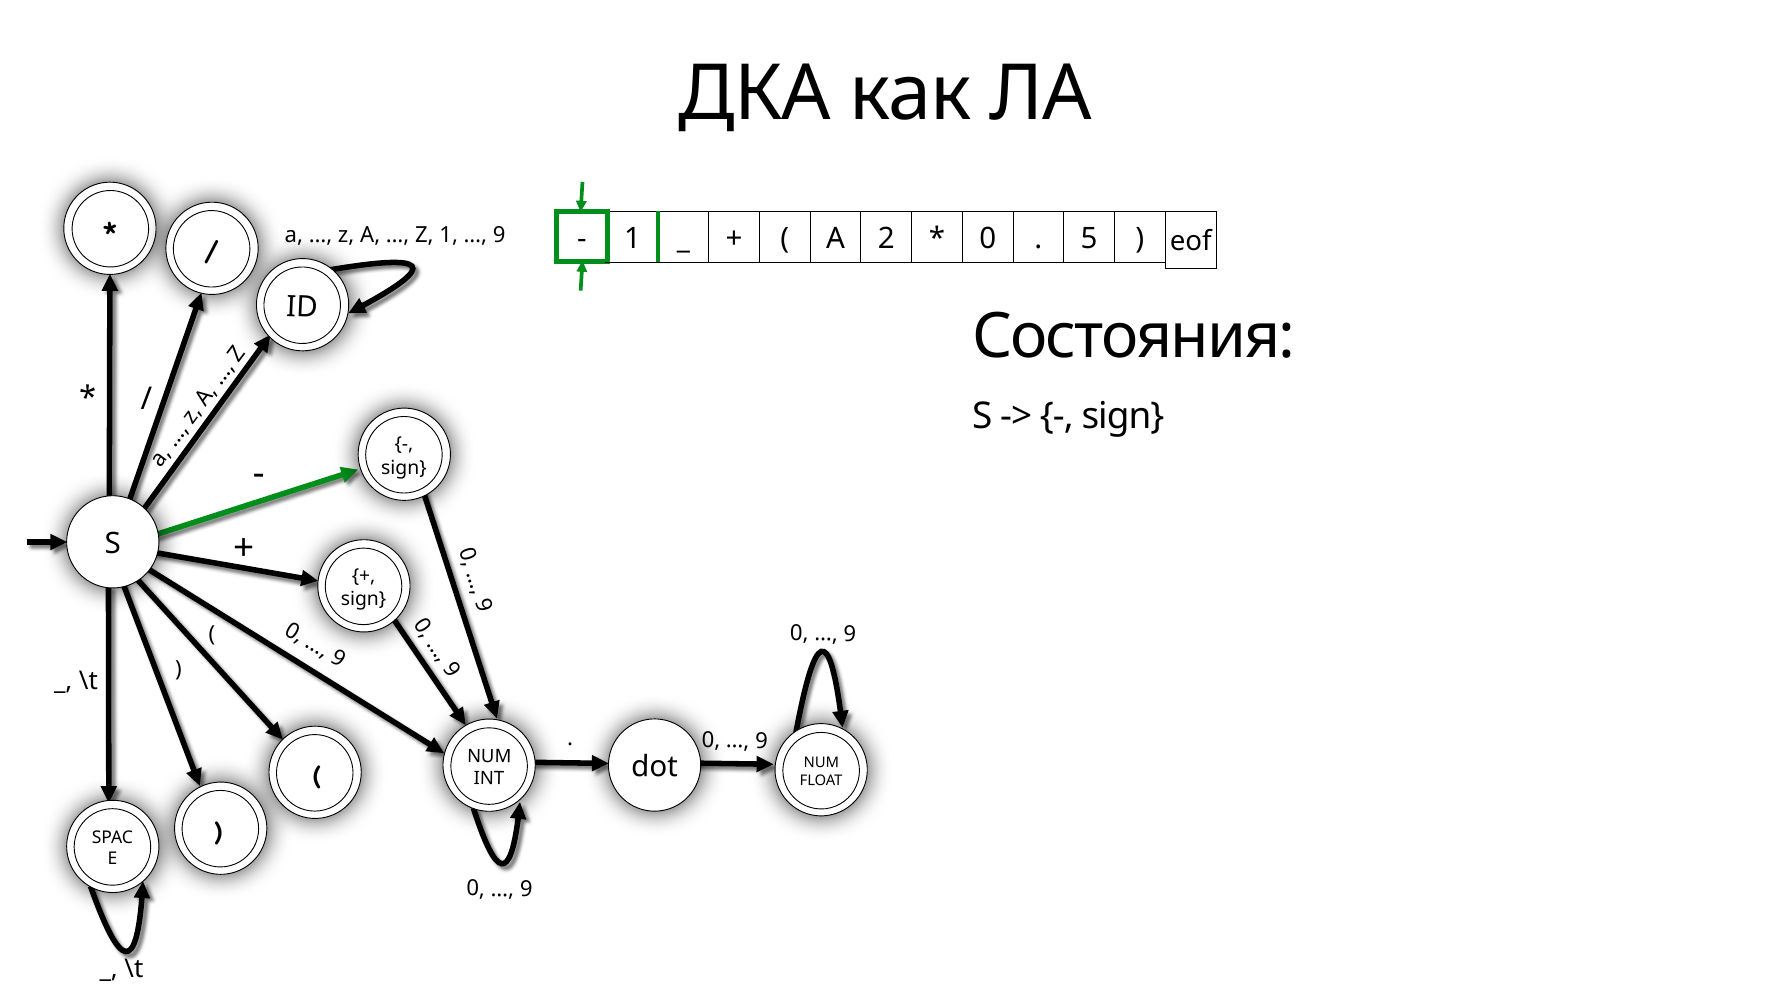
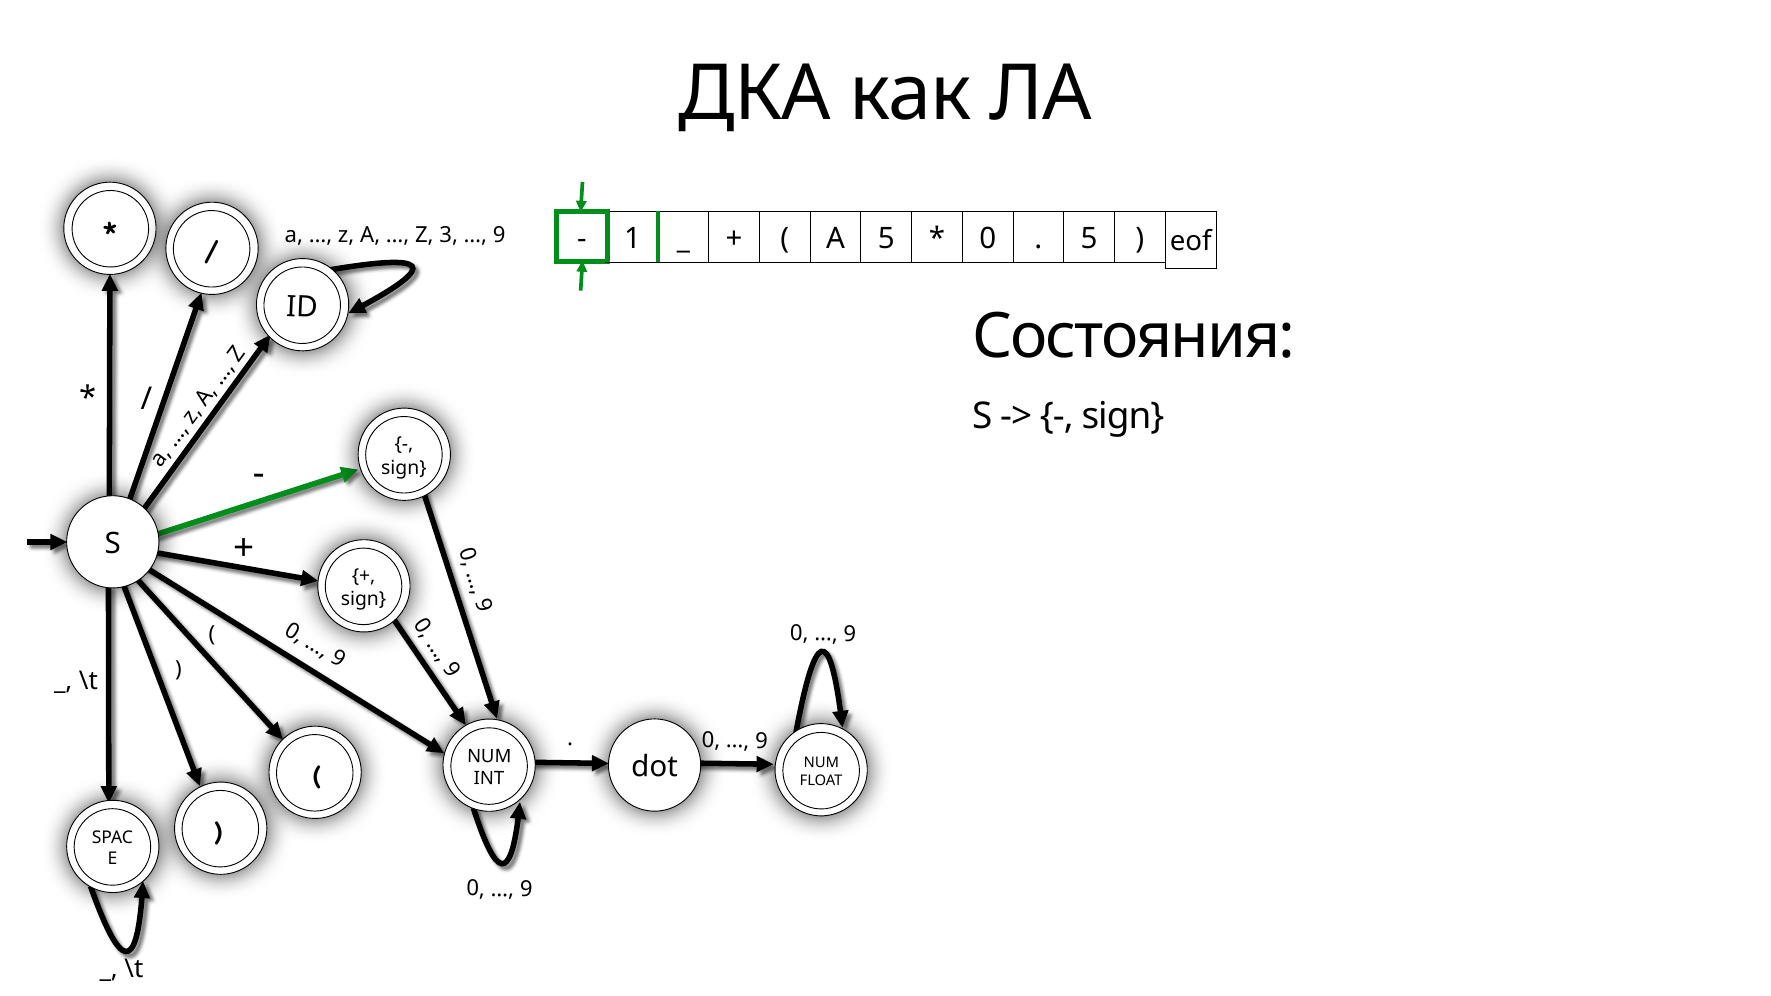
Z 1: 1 -> 3
A 2: 2 -> 5
